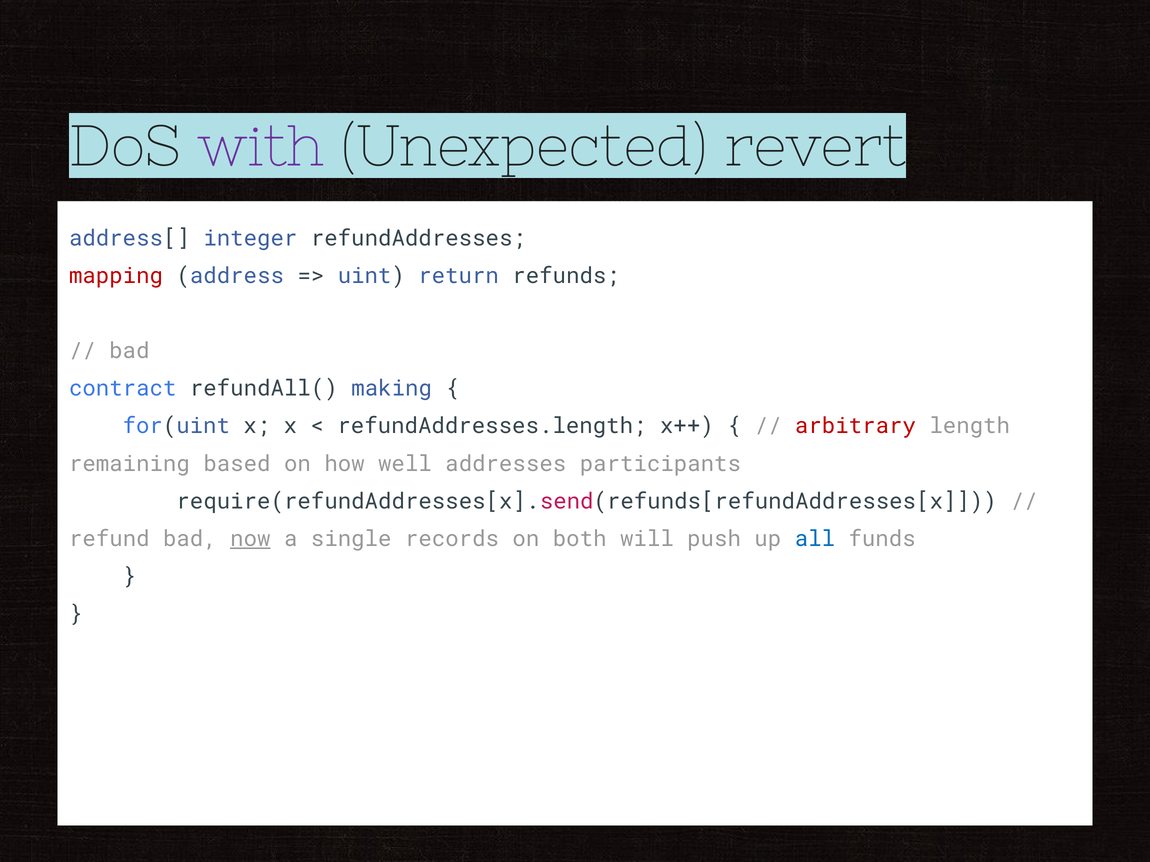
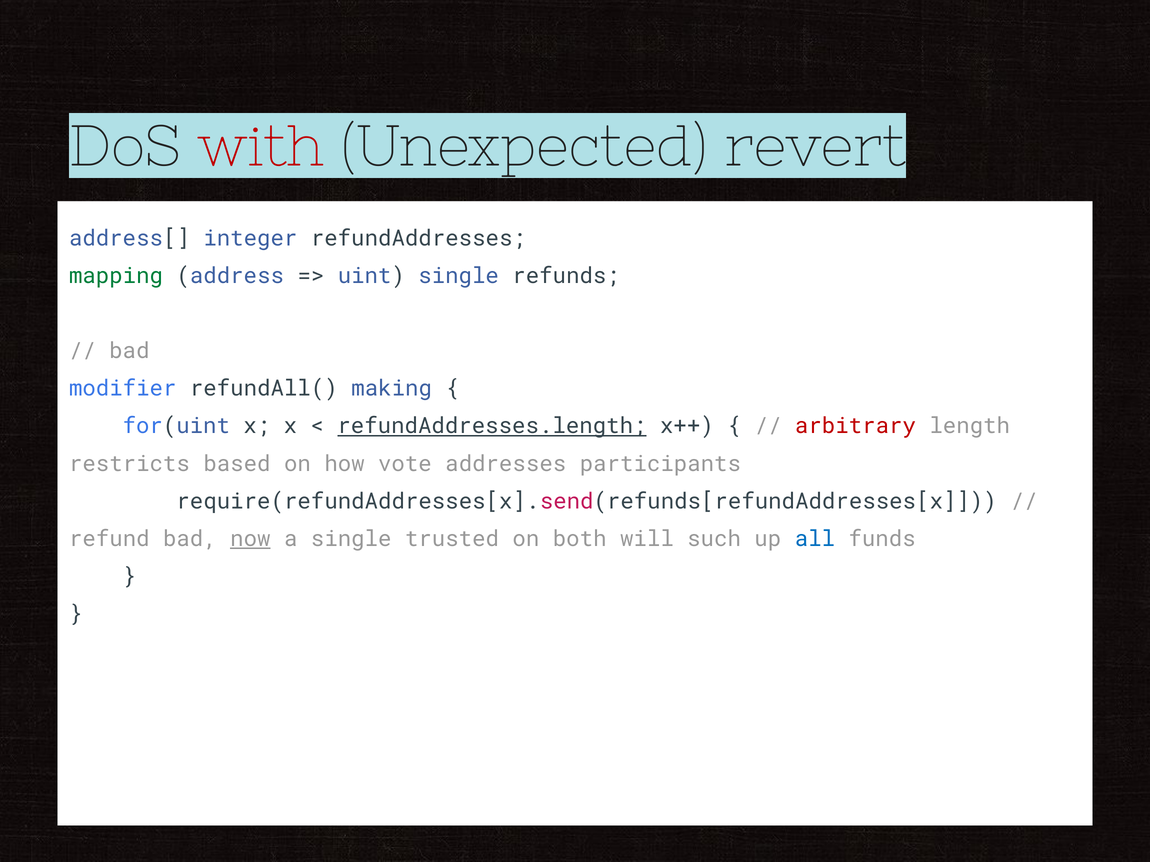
with colour: purple -> red
mapping colour: red -> green
uint return: return -> single
contract: contract -> modifier
refundAddresses.length underline: none -> present
remaining: remaining -> restricts
well: well -> vote
records: records -> trusted
push: push -> such
